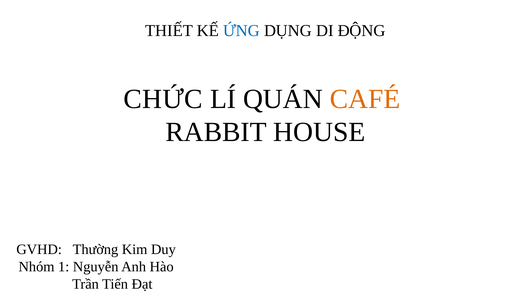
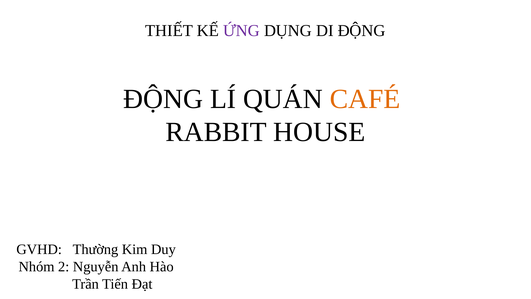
ỨNG colour: blue -> purple
CHỨC at (163, 99): CHỨC -> ĐỘNG
1: 1 -> 2
